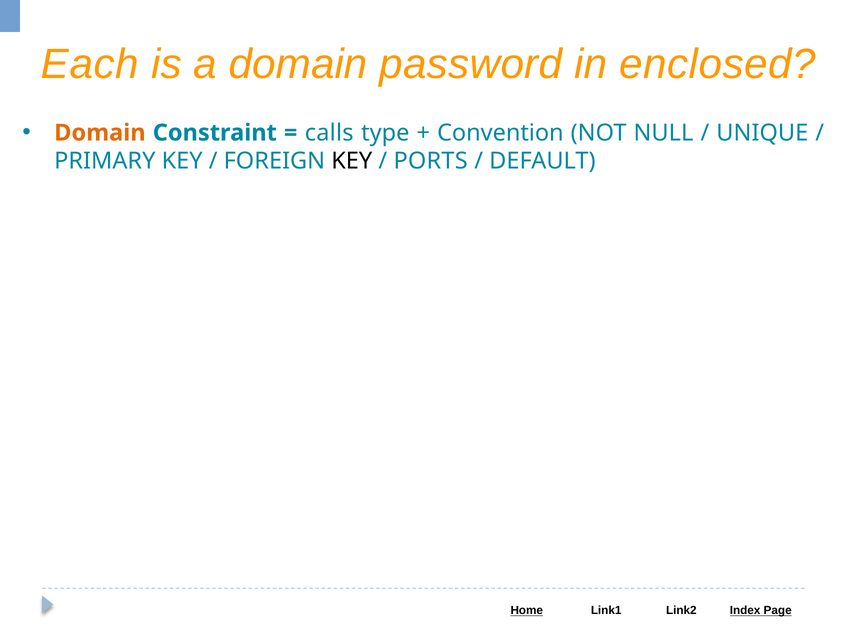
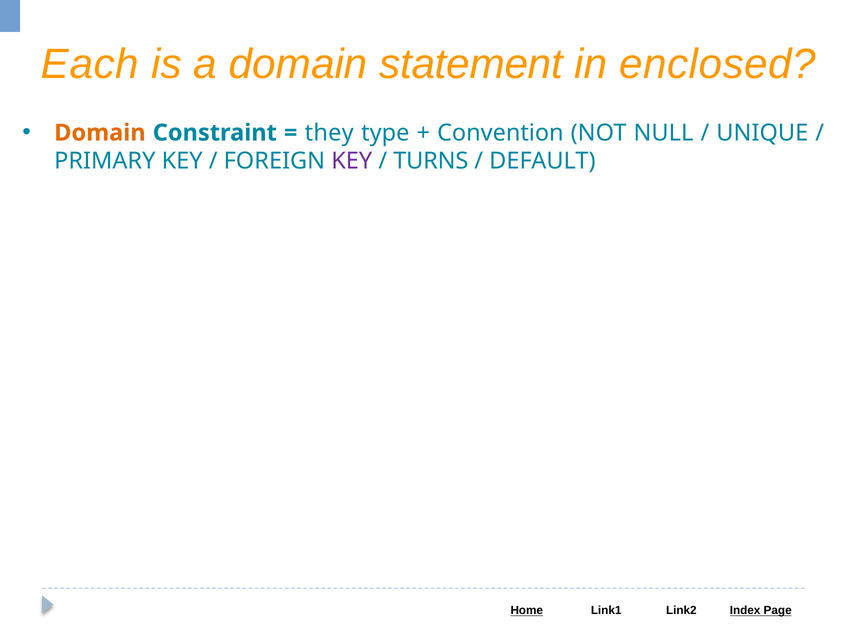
password: password -> statement
calls: calls -> they
KEY at (352, 161) colour: black -> purple
PORTS: PORTS -> TURNS
